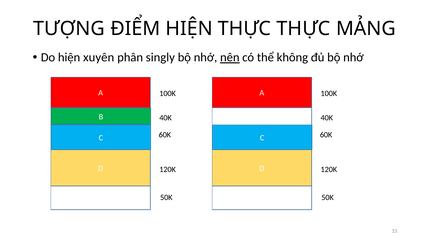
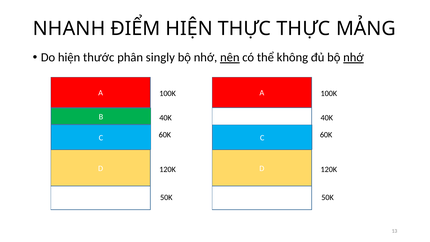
TƯỢNG: TƯỢNG -> NHANH
xuyên: xuyên -> thước
nhớ at (353, 57) underline: none -> present
